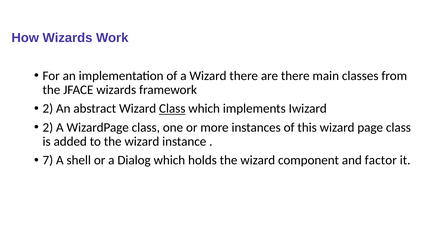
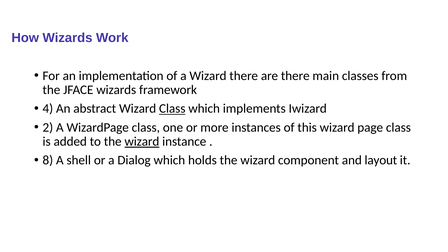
2 at (48, 109): 2 -> 4
wizard at (142, 142) underline: none -> present
7: 7 -> 8
factor: factor -> layout
